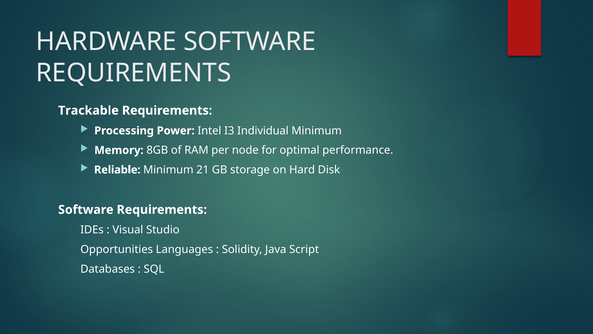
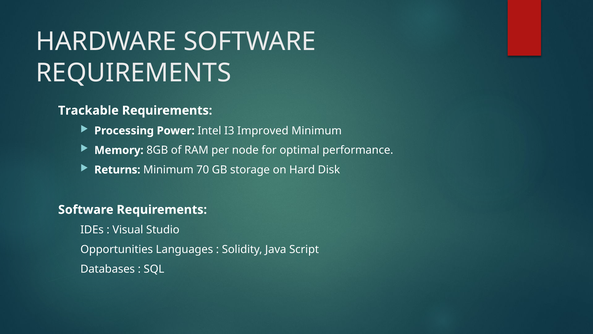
Individual: Individual -> Improved
Reliable: Reliable -> Returns
21: 21 -> 70
